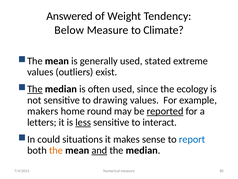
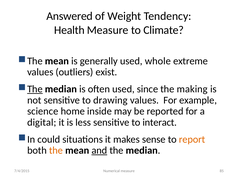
Below: Below -> Health
stated: stated -> whole
ecology: ecology -> making
makers: makers -> science
round: round -> inside
reported underline: present -> none
letters: letters -> digital
less underline: present -> none
report colour: blue -> orange
